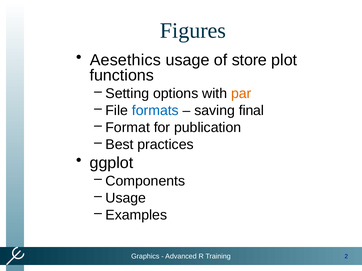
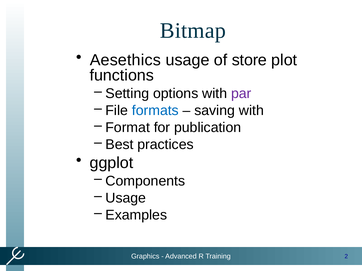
Figures: Figures -> Bitmap
par colour: orange -> purple
saving final: final -> with
